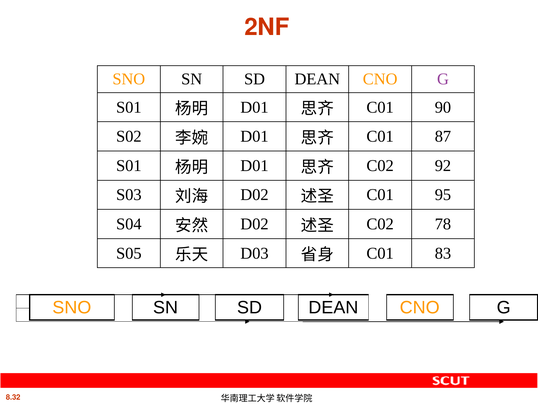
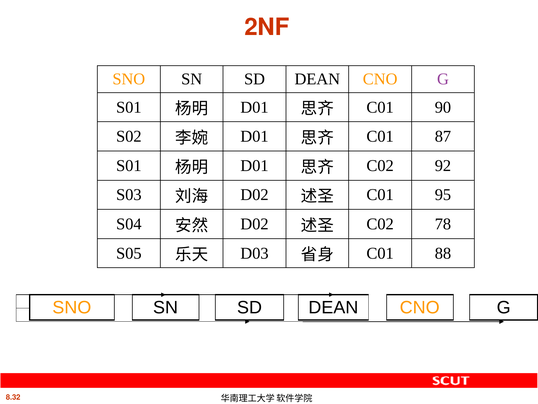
83: 83 -> 88
